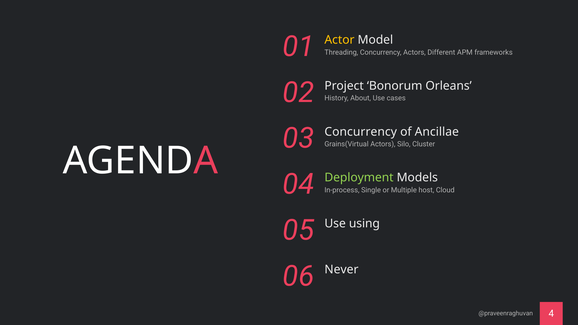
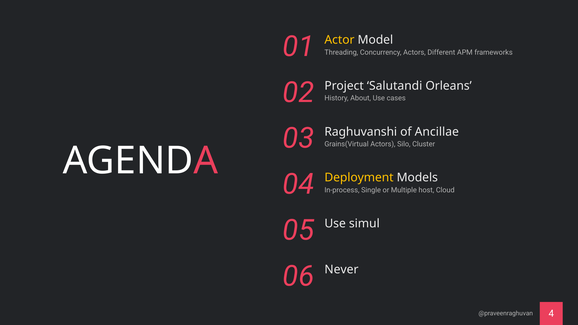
Bonorum: Bonorum -> Salutandi
Concurrency at (361, 132): Concurrency -> Raghuvanshi
Deployment colour: light green -> yellow
using: using -> simul
